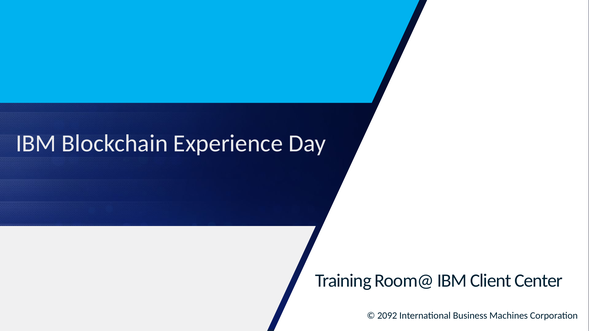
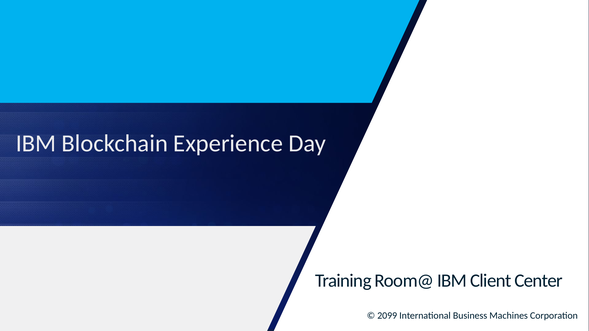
2092: 2092 -> 2099
